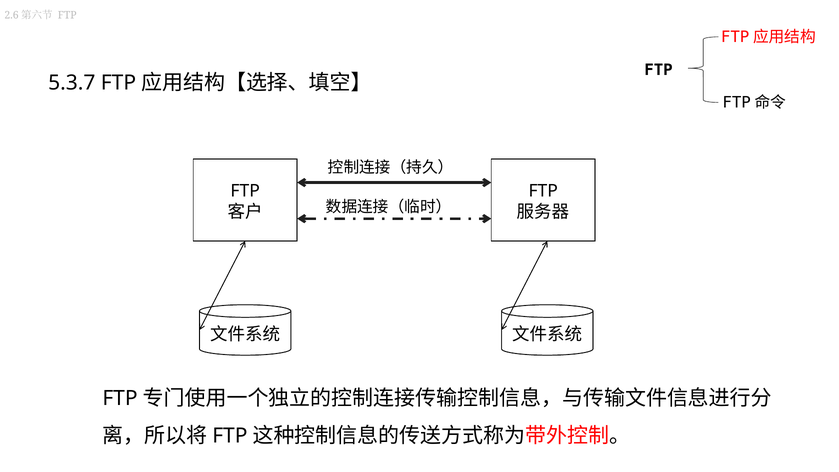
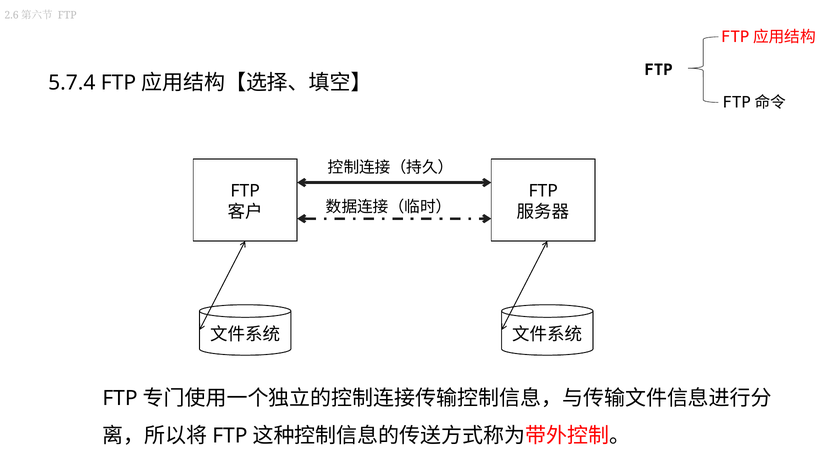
5.3.7: 5.3.7 -> 5.7.4
